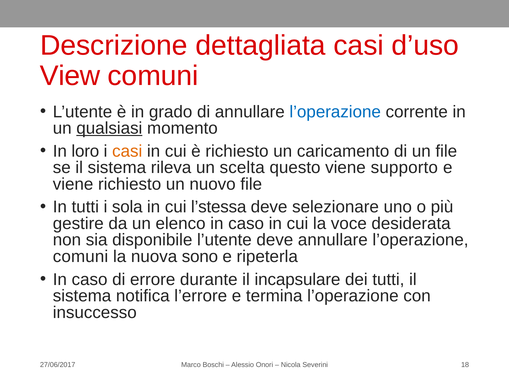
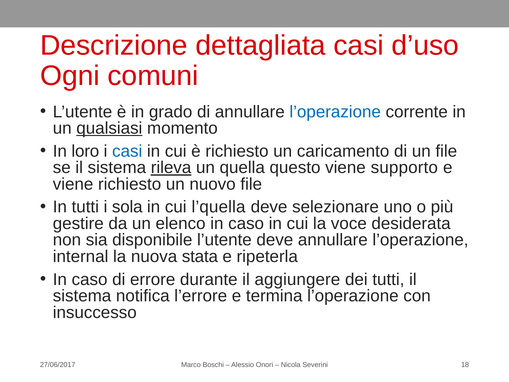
View: View -> Ogni
casi at (127, 151) colour: orange -> blue
rileva underline: none -> present
scelta: scelta -> quella
l’stessa: l’stessa -> l’quella
comuni at (81, 256): comuni -> internal
sono: sono -> stata
incapsulare: incapsulare -> aggiungere
